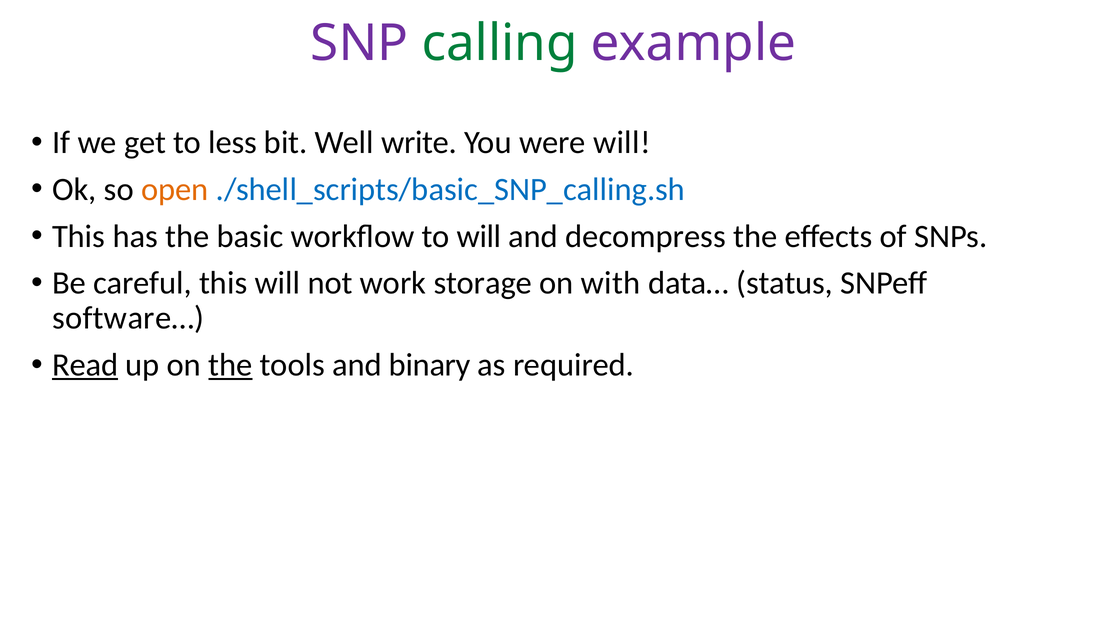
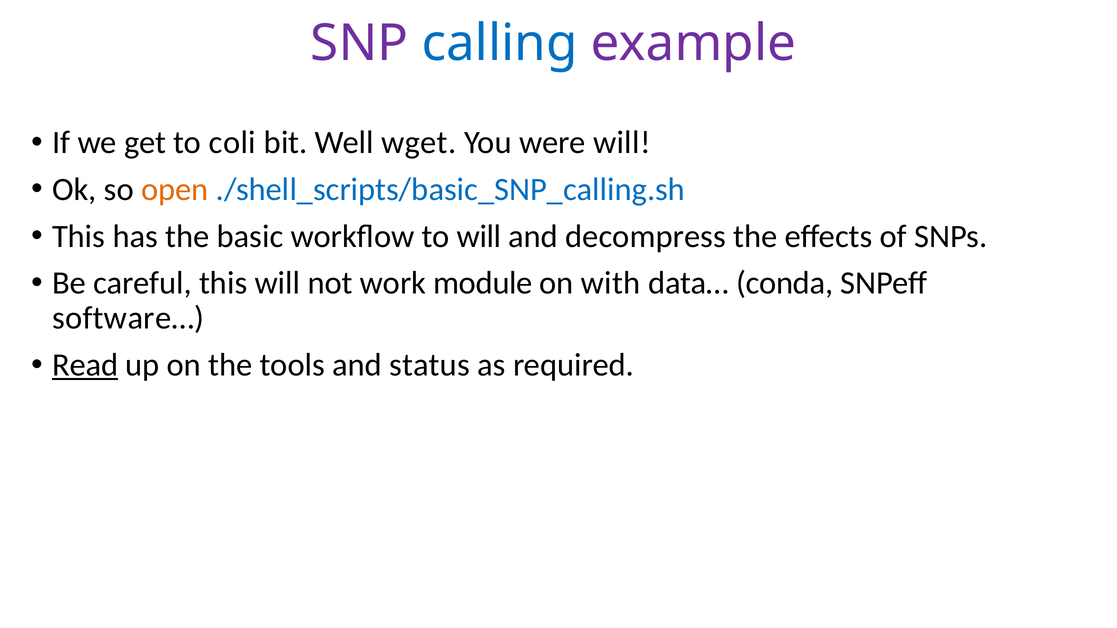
calling colour: green -> blue
less: less -> coli
write: write -> wget
storage: storage -> module
status: status -> conda
the at (230, 365) underline: present -> none
binary: binary -> status
